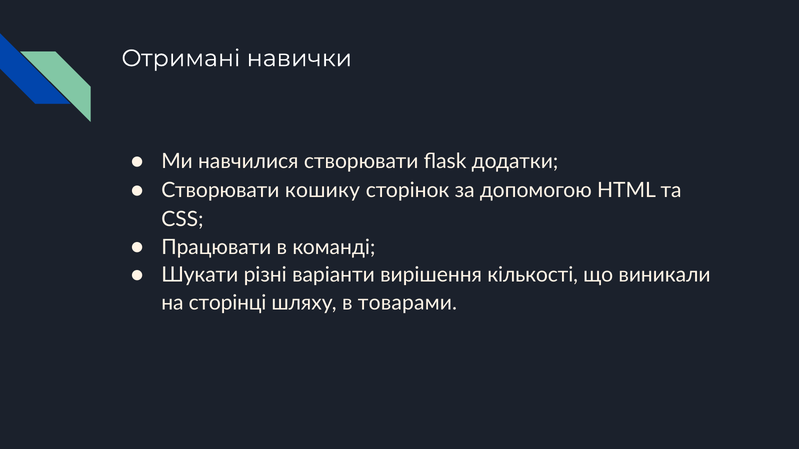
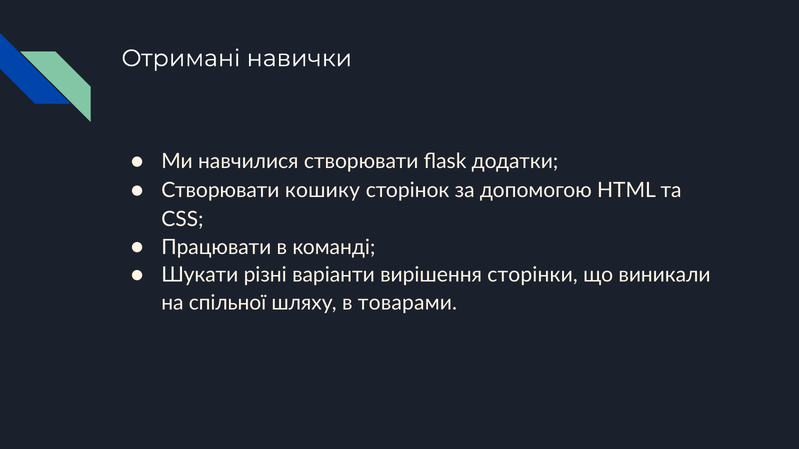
кількості: кількості -> сторінки
сторінці: сторінці -> спільної
